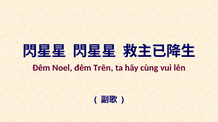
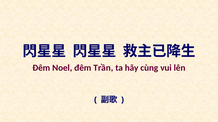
Trên: Trên -> Trần
